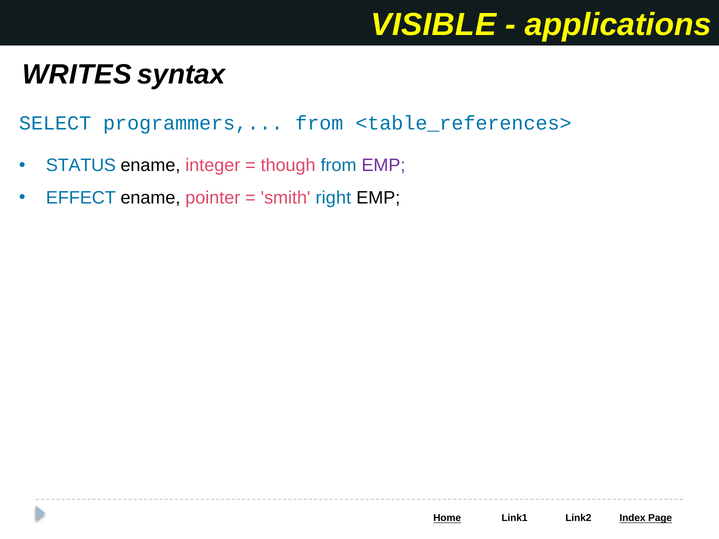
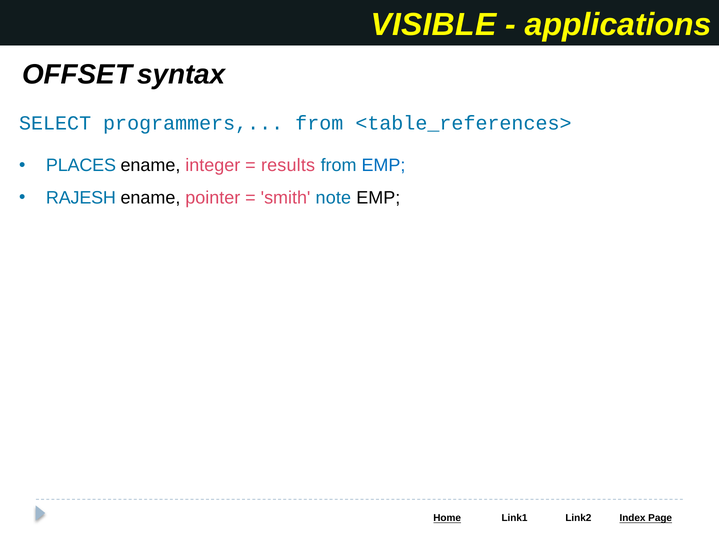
WRITES: WRITES -> OFFSET
STATUS: STATUS -> PLACES
though: though -> results
EMP at (383, 166) colour: purple -> blue
EFFECT: EFFECT -> RAJESH
right: right -> note
